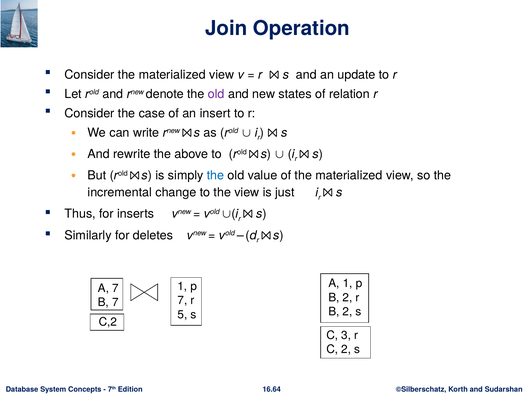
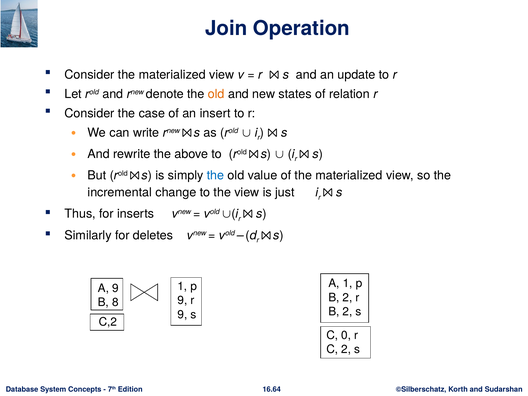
old at (216, 94) colour: purple -> orange
A 7: 7 -> 9
7 at (182, 300): 7 -> 9
B 7: 7 -> 8
5 at (182, 315): 5 -> 9
3: 3 -> 0
